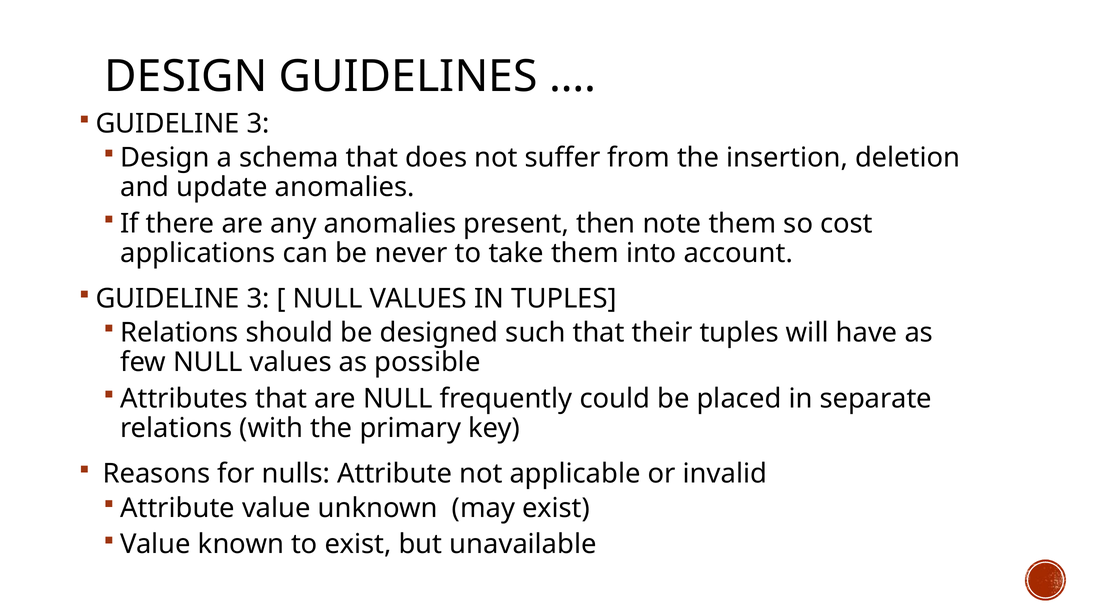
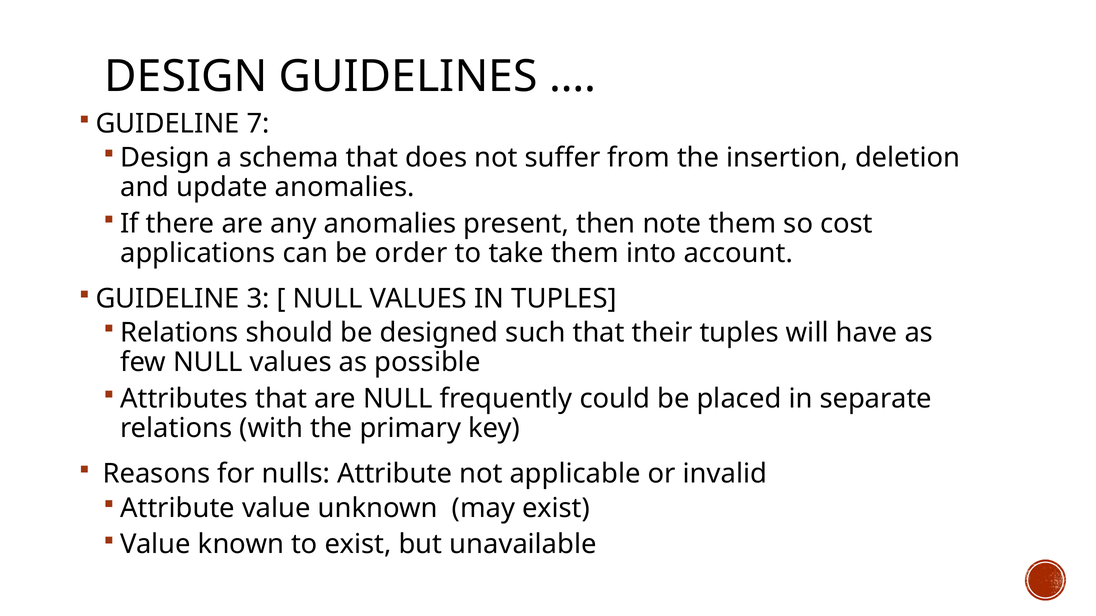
3 at (258, 124): 3 -> 7
never: never -> order
